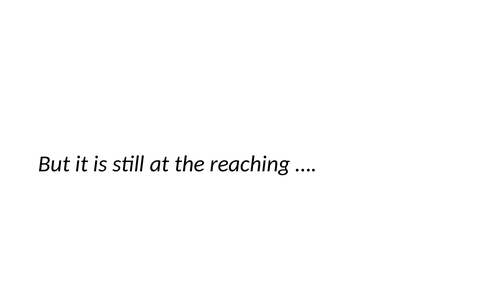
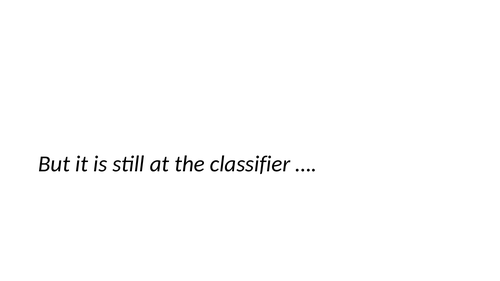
reaching: reaching -> classifier
